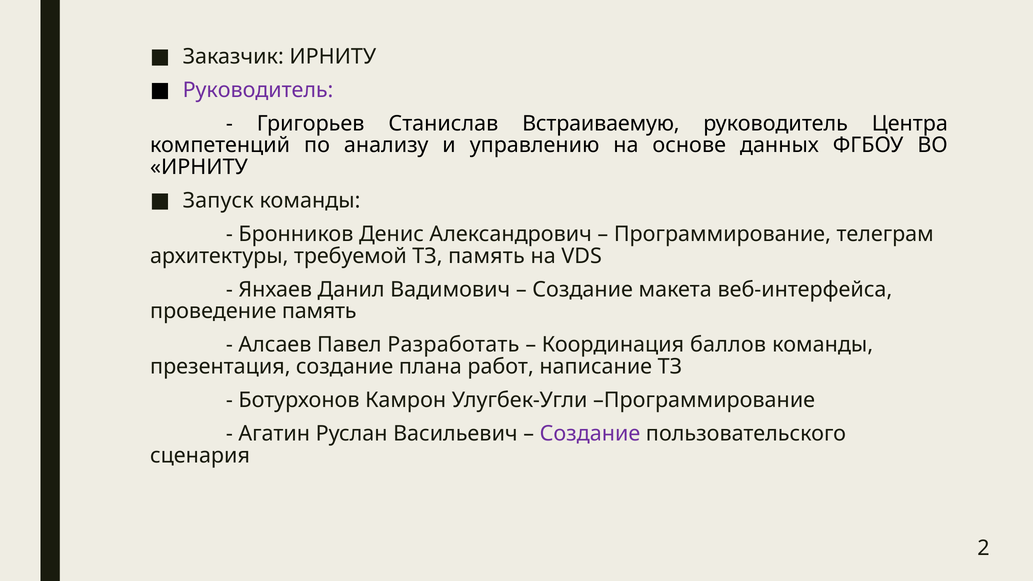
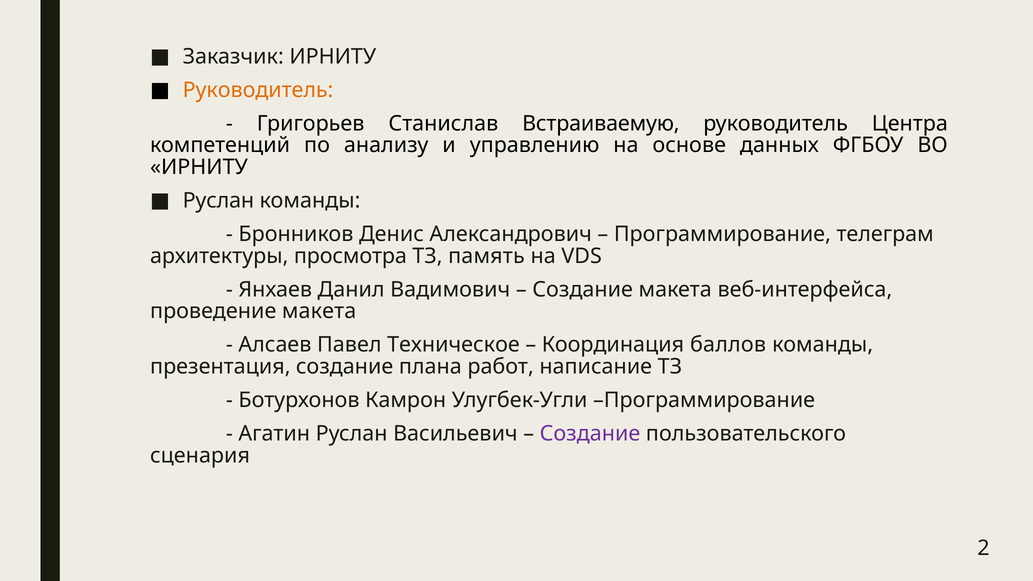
Руководитель at (258, 90) colour: purple -> orange
Запуск at (218, 201): Запуск -> Руслан
требуемой: требуемой -> просмотра
проведение память: память -> макета
Разработать: Разработать -> Техническое
